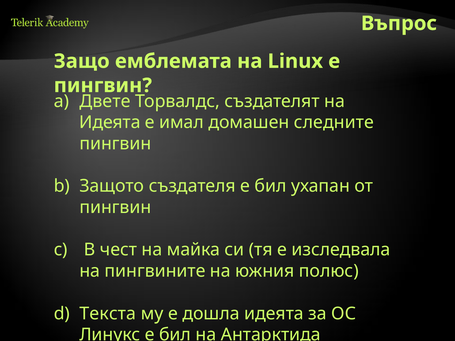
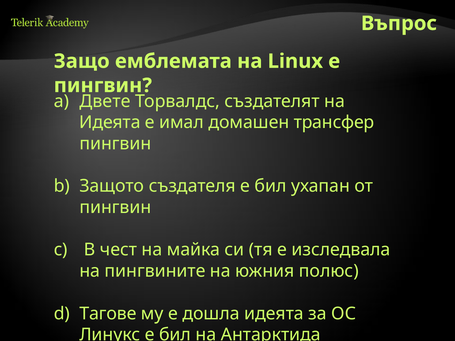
следните: следните -> трансфер
Текста: Текста -> Тaгове
